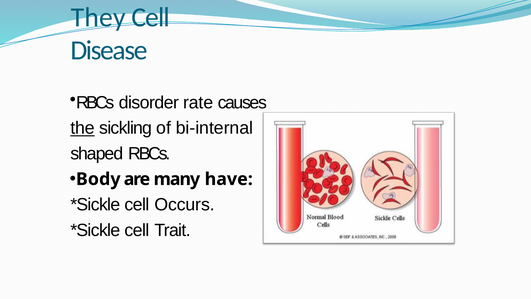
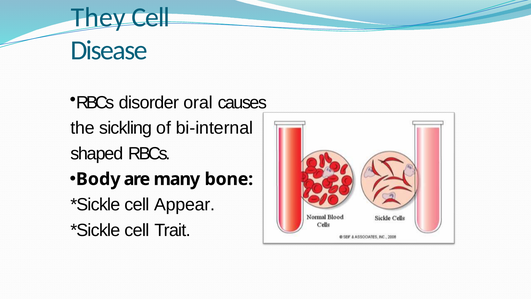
rate: rate -> oral
the underline: present -> none
have: have -> bone
Occurs: Occurs -> Appear
